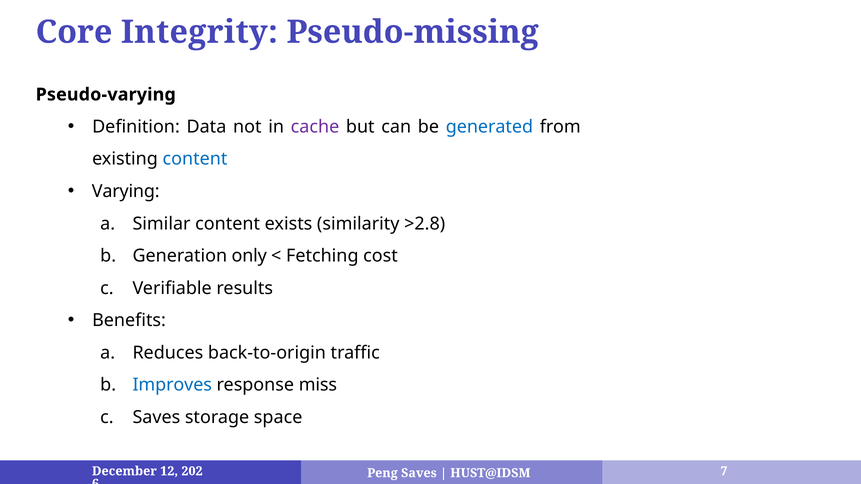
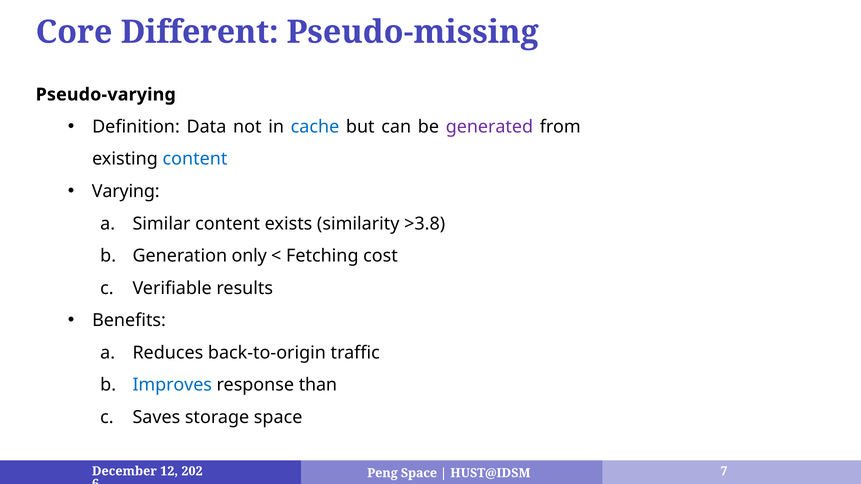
Integrity: Integrity -> Different
cache colour: purple -> blue
generated colour: blue -> purple
>2.8: >2.8 -> >3.8
miss: miss -> than
Peng Saves: Saves -> Space
